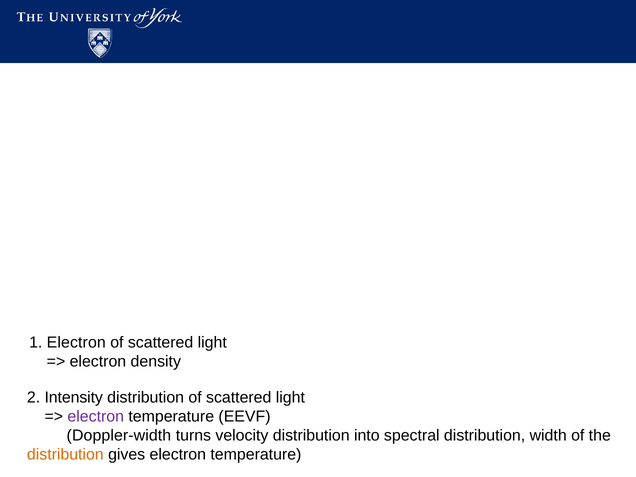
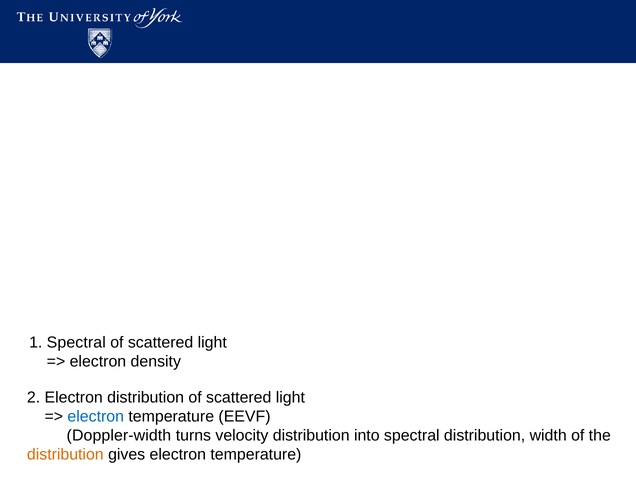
1 Electron: Electron -> Spectral
2 Intensity: Intensity -> Electron
electron at (96, 417) colour: purple -> blue
